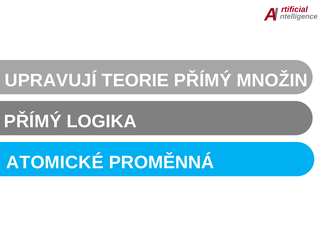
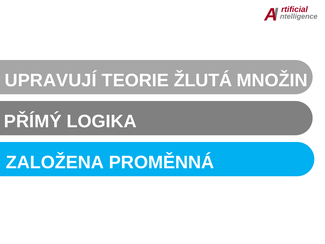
TEORIE PŘÍMÝ: PŘÍMÝ -> ŽLUTÁ
ATOMICKÉ: ATOMICKÉ -> ZALOŽENA
